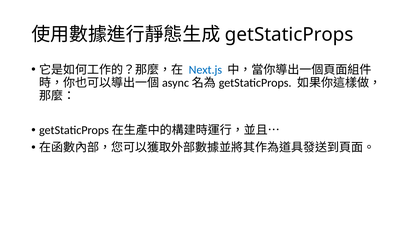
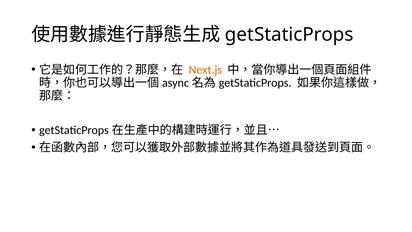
Next.js colour: blue -> orange
